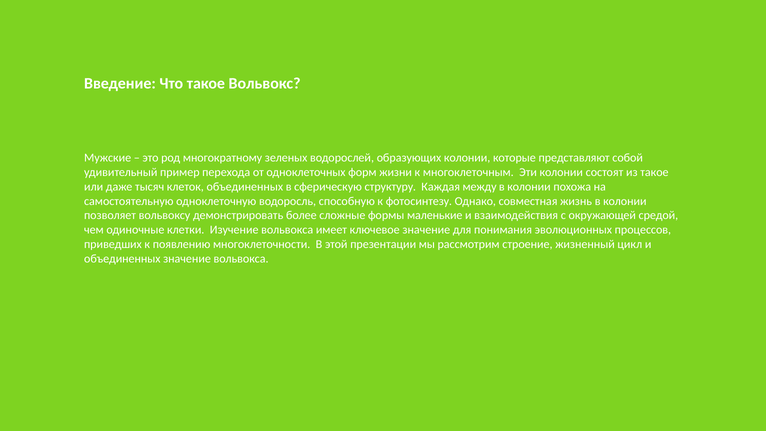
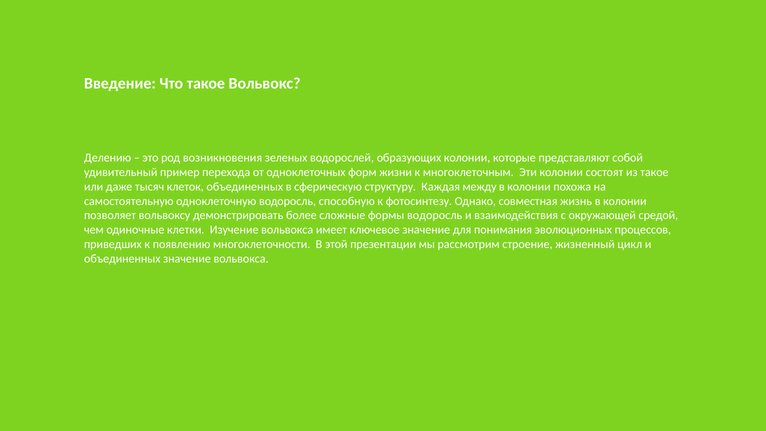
Мужские: Мужские -> Делению
многократному: многократному -> возникновения
формы маленькие: маленькие -> водоросль
